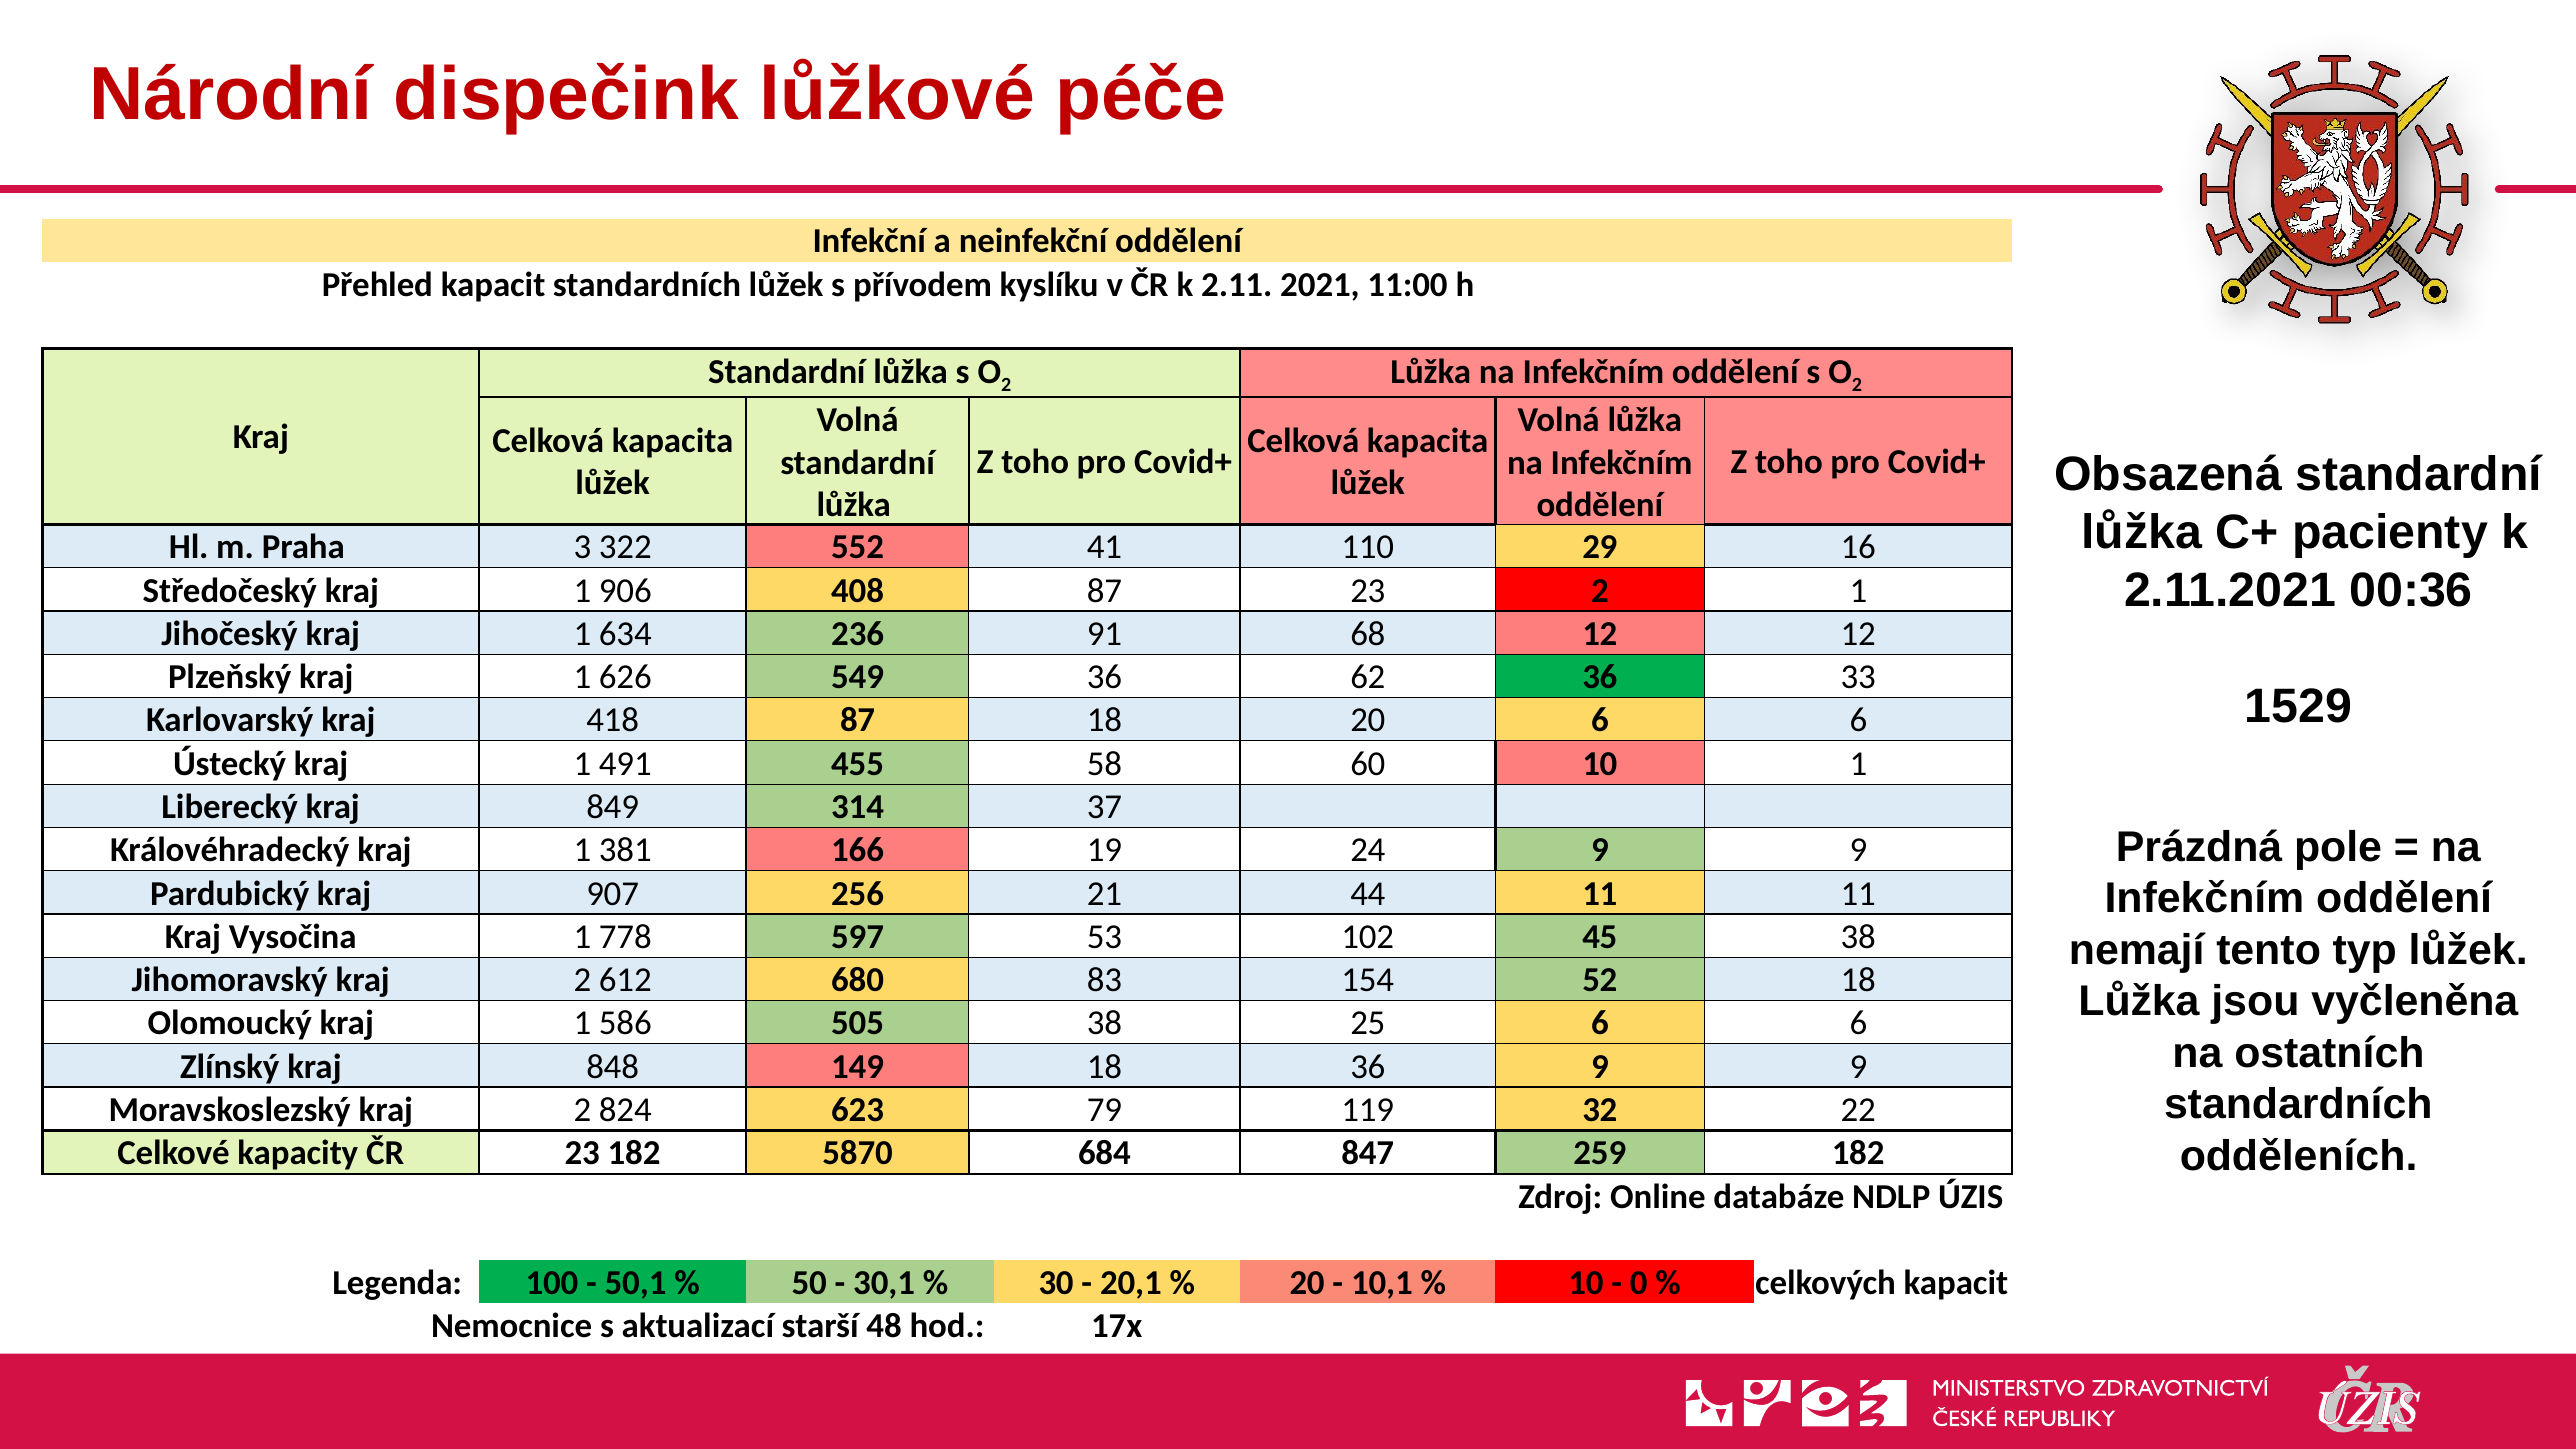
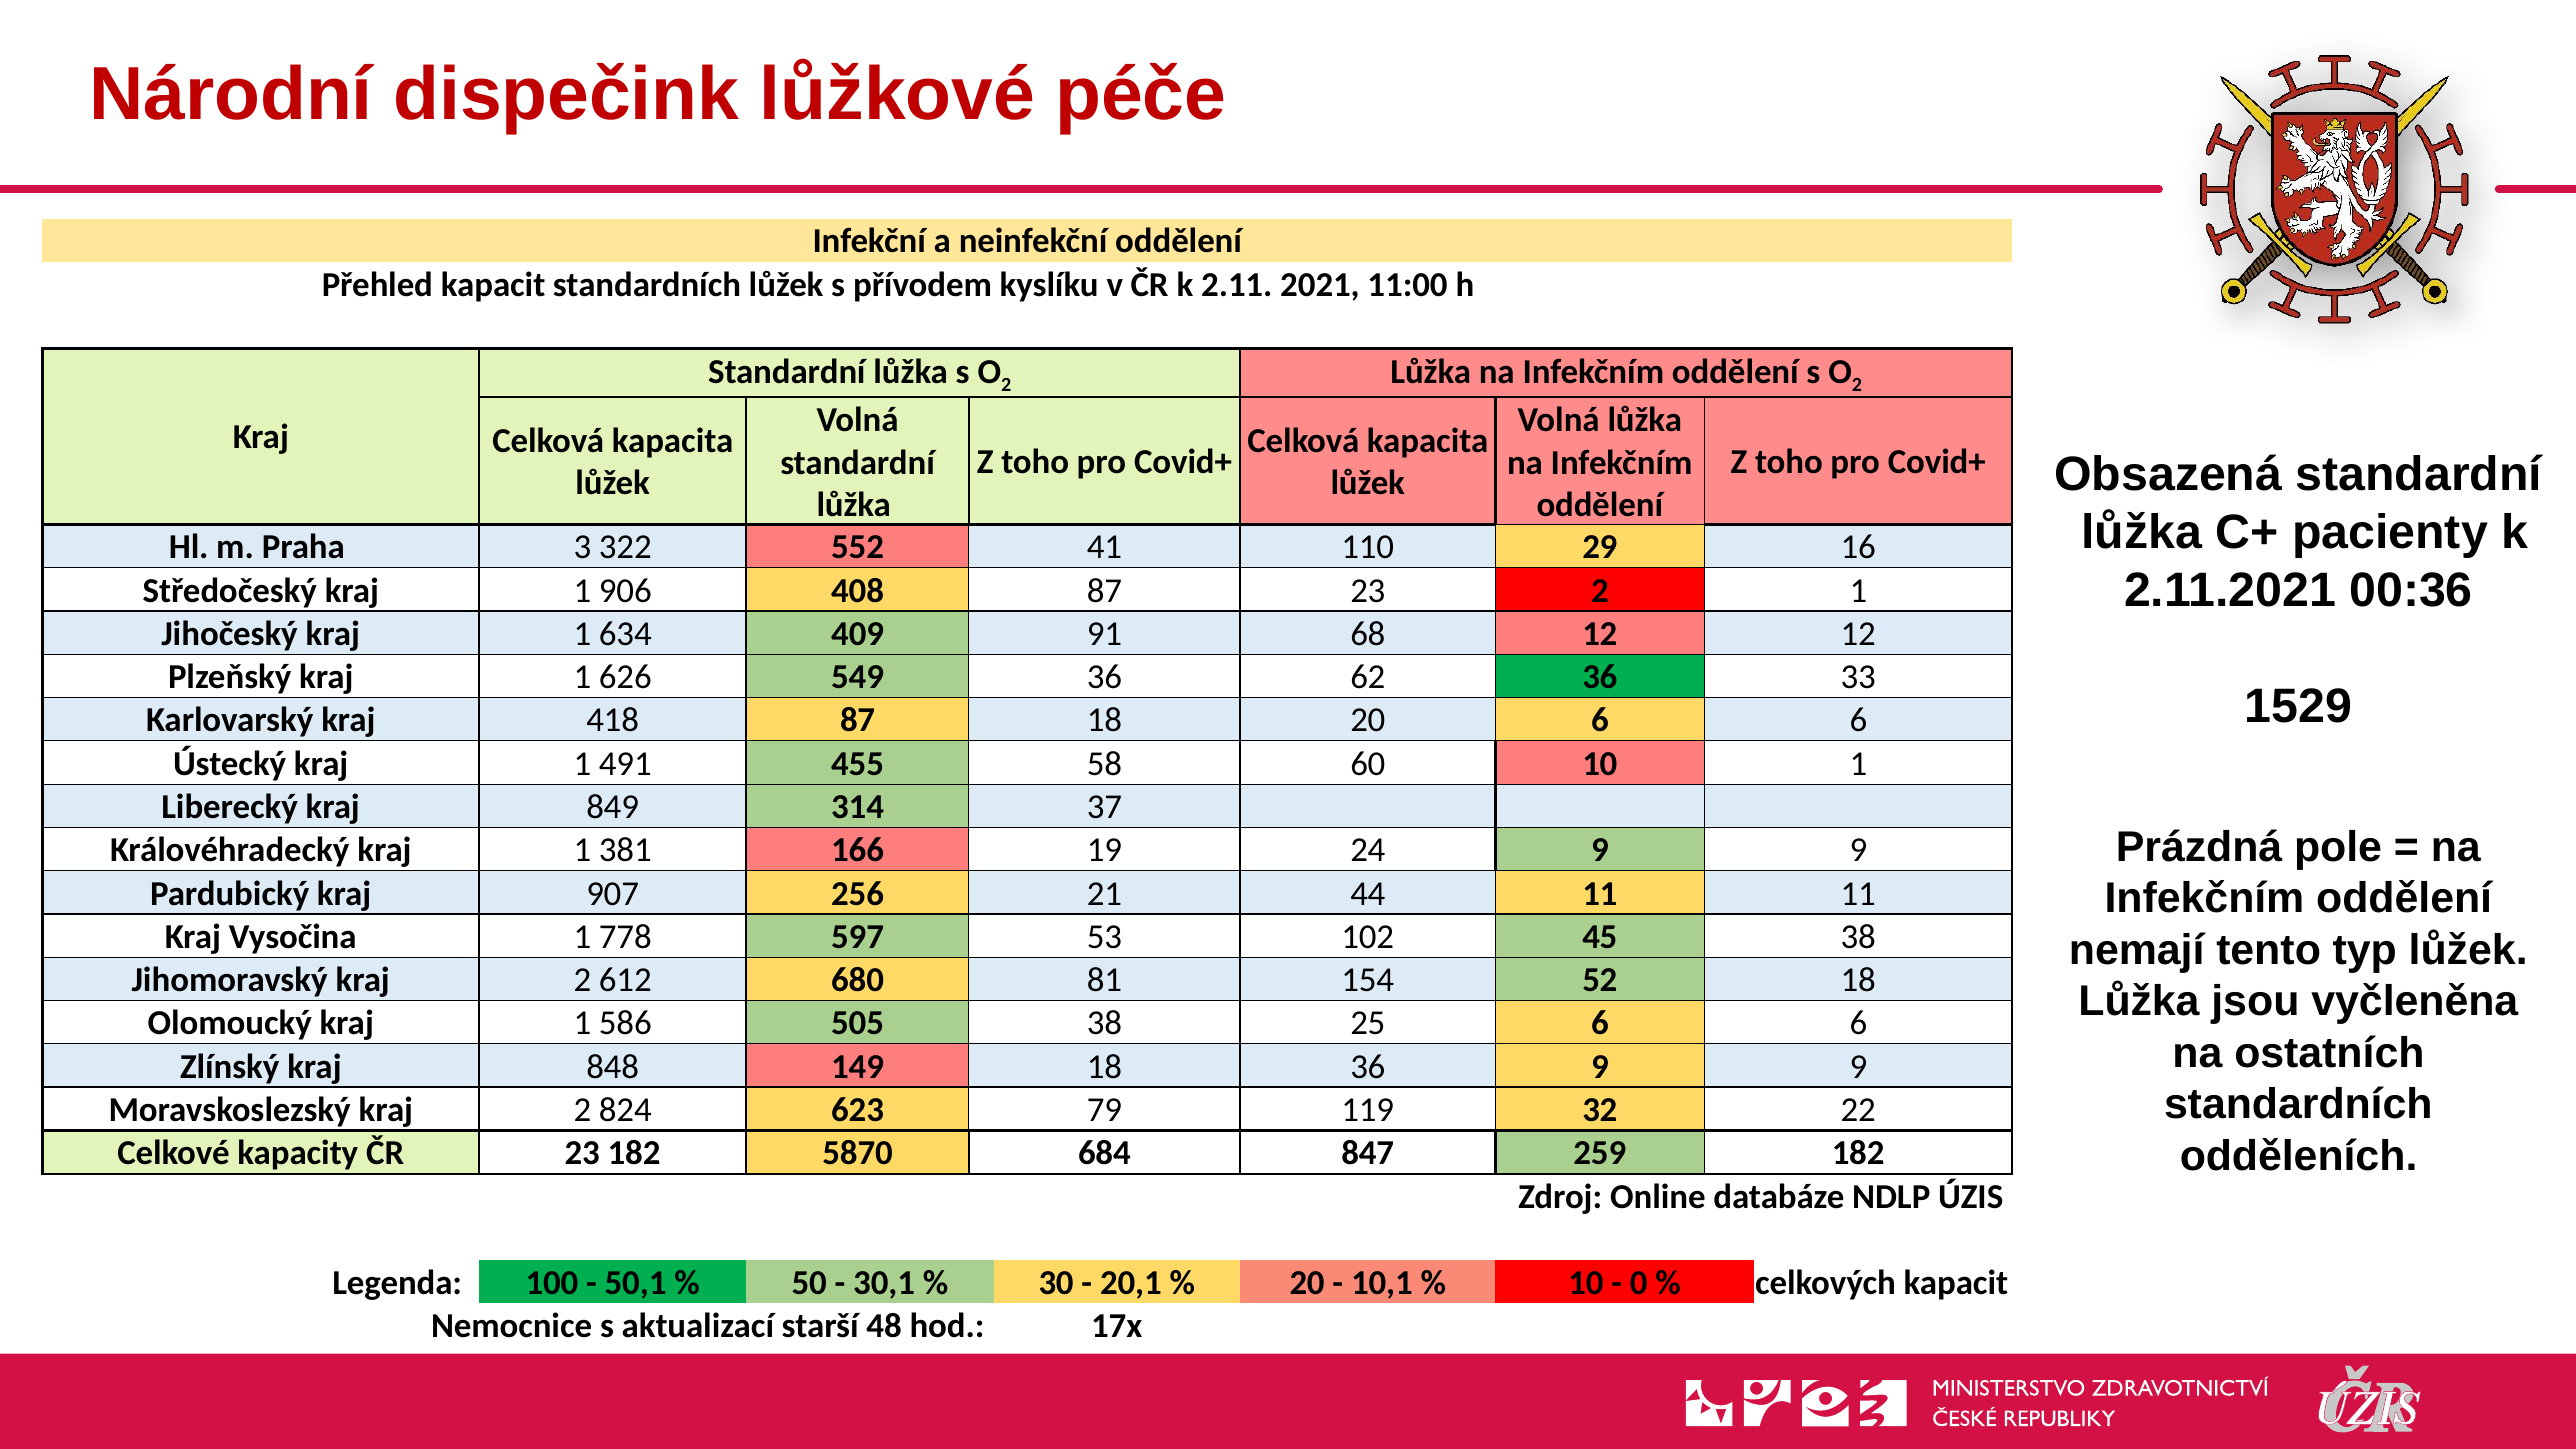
236: 236 -> 409
83: 83 -> 81
